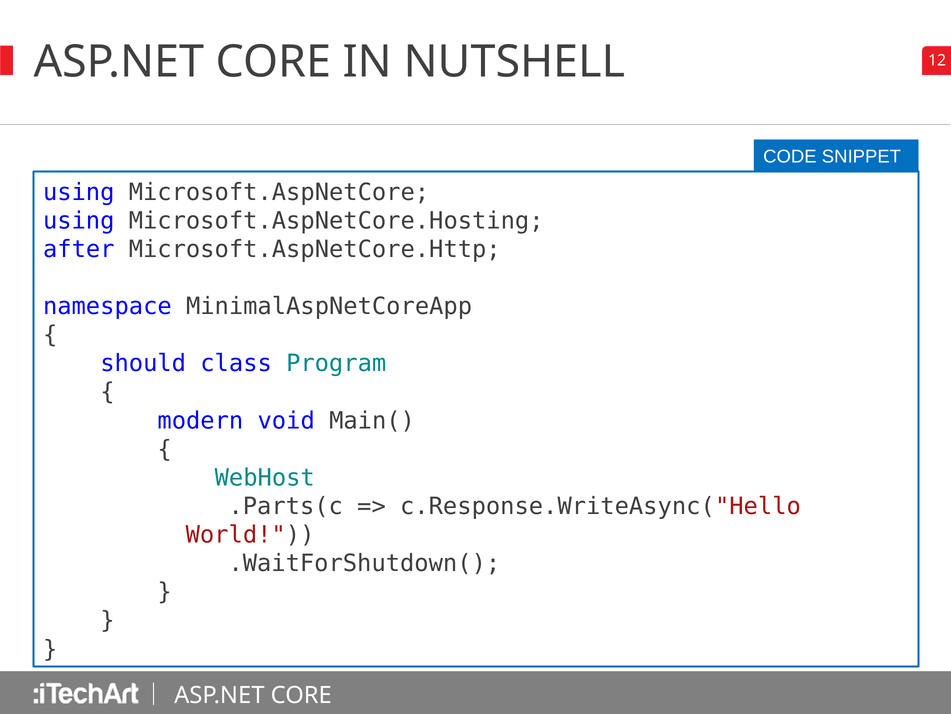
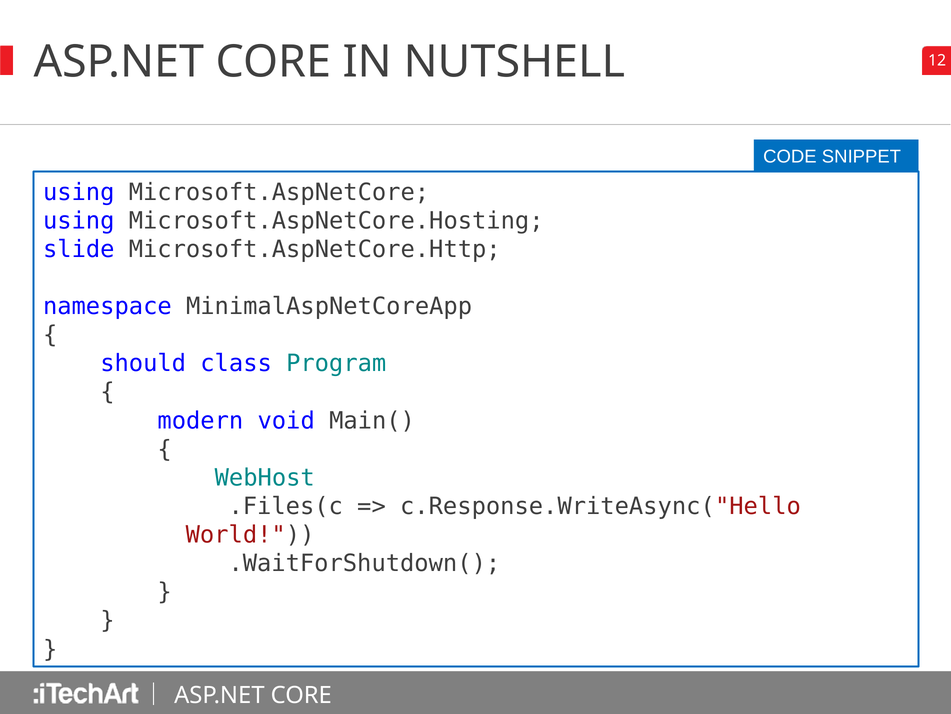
after: after -> slide
.Parts(c: .Parts(c -> .Files(c
